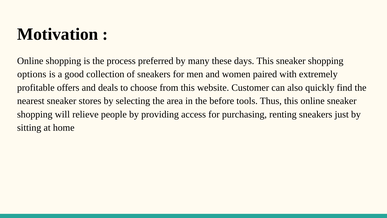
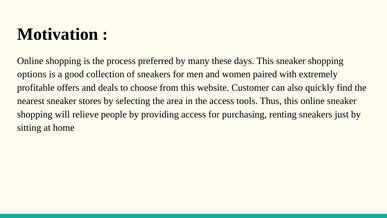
the before: before -> access
